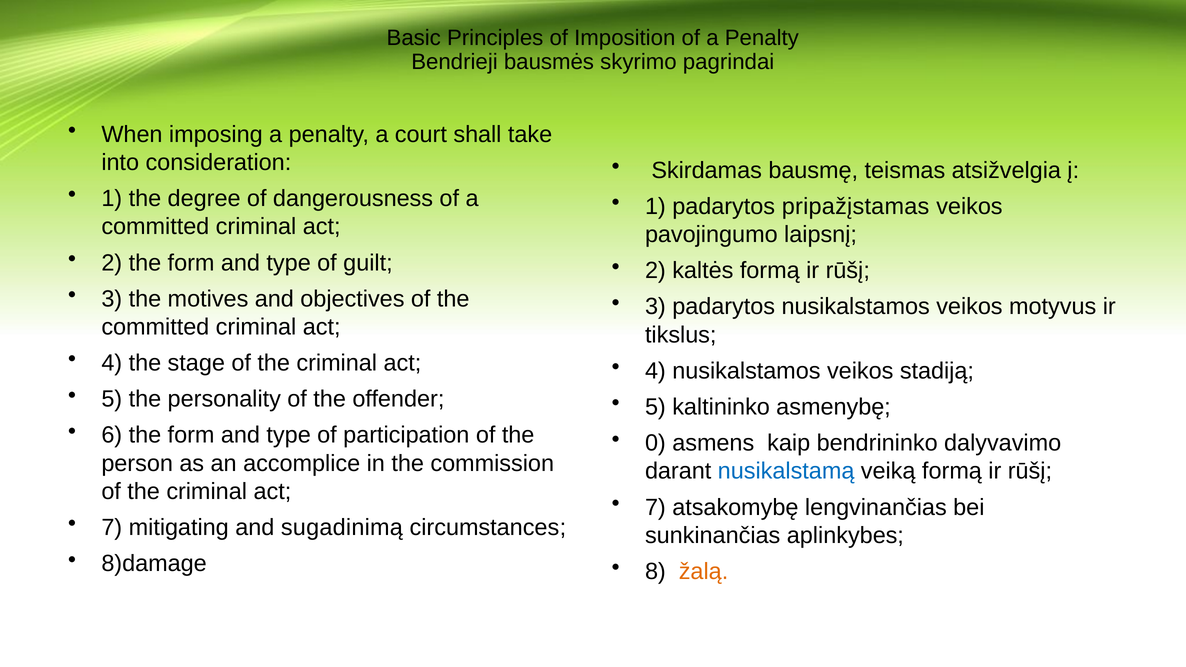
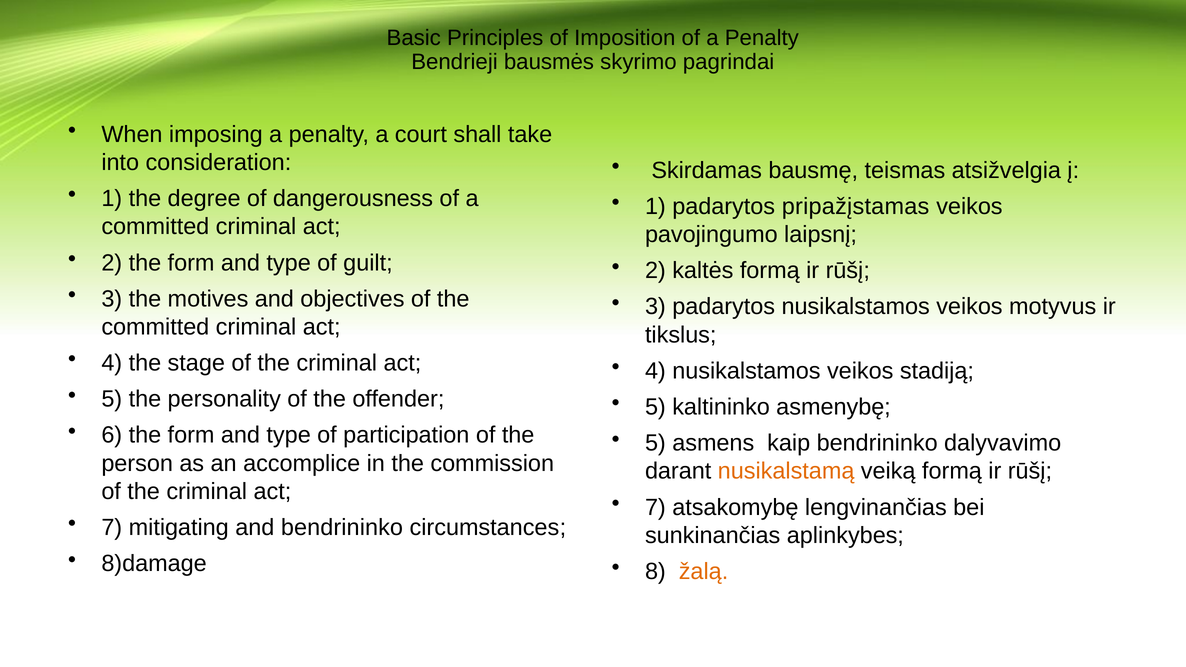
0 at (655, 443): 0 -> 5
nusikalstamą colour: blue -> orange
and sugadinimą: sugadinimą -> bendrininko
